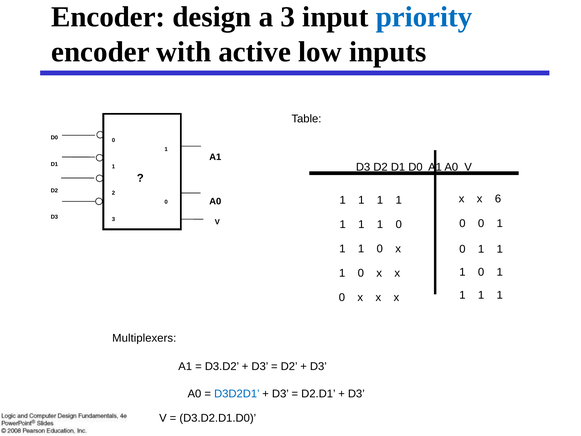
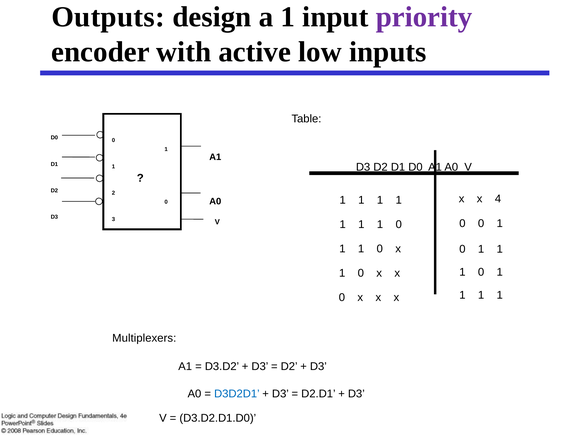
Encoder at (108, 17): Encoder -> Outputs
a 3: 3 -> 1
priority colour: blue -> purple
6: 6 -> 4
